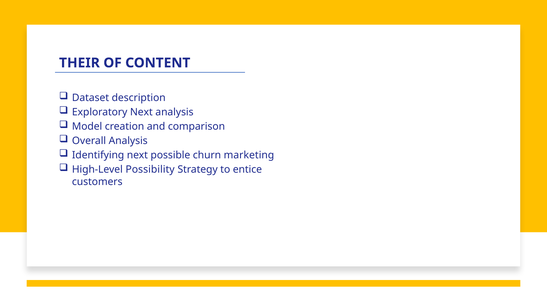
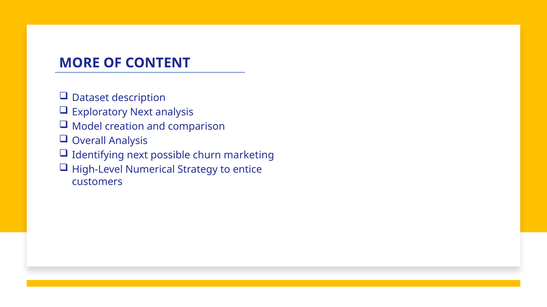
THEIR: THEIR -> MORE
Possibility: Possibility -> Numerical
